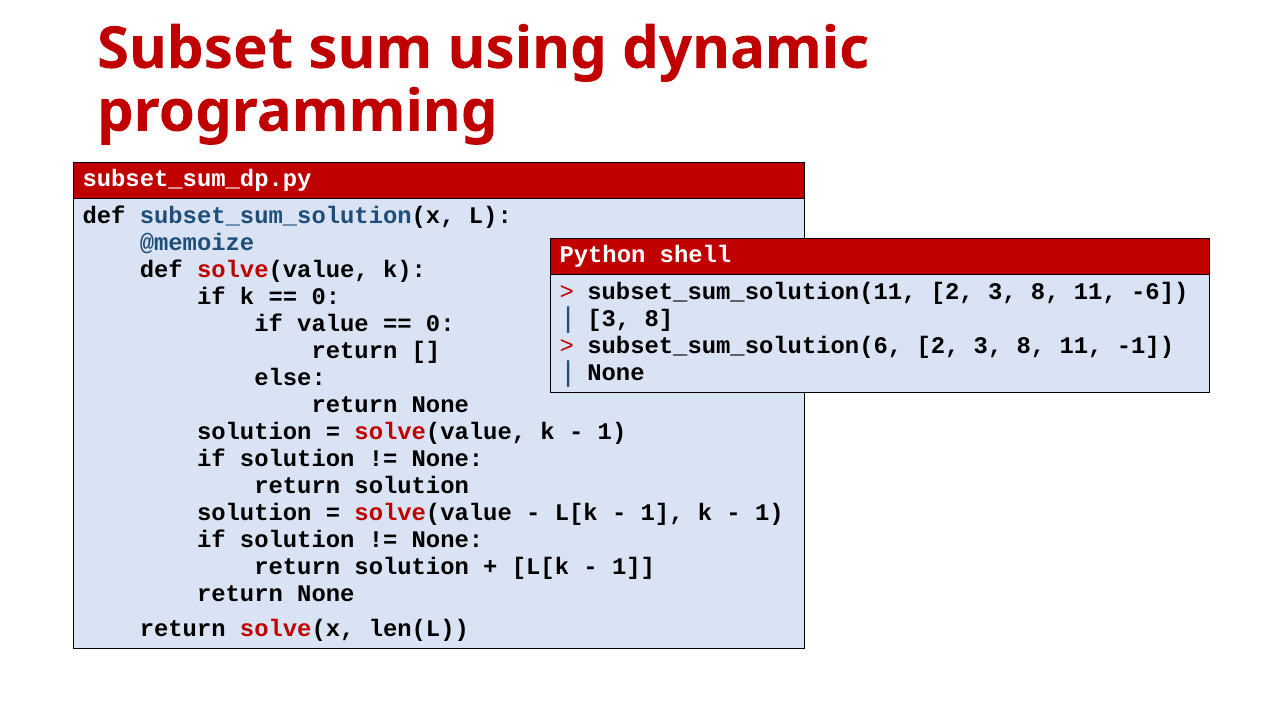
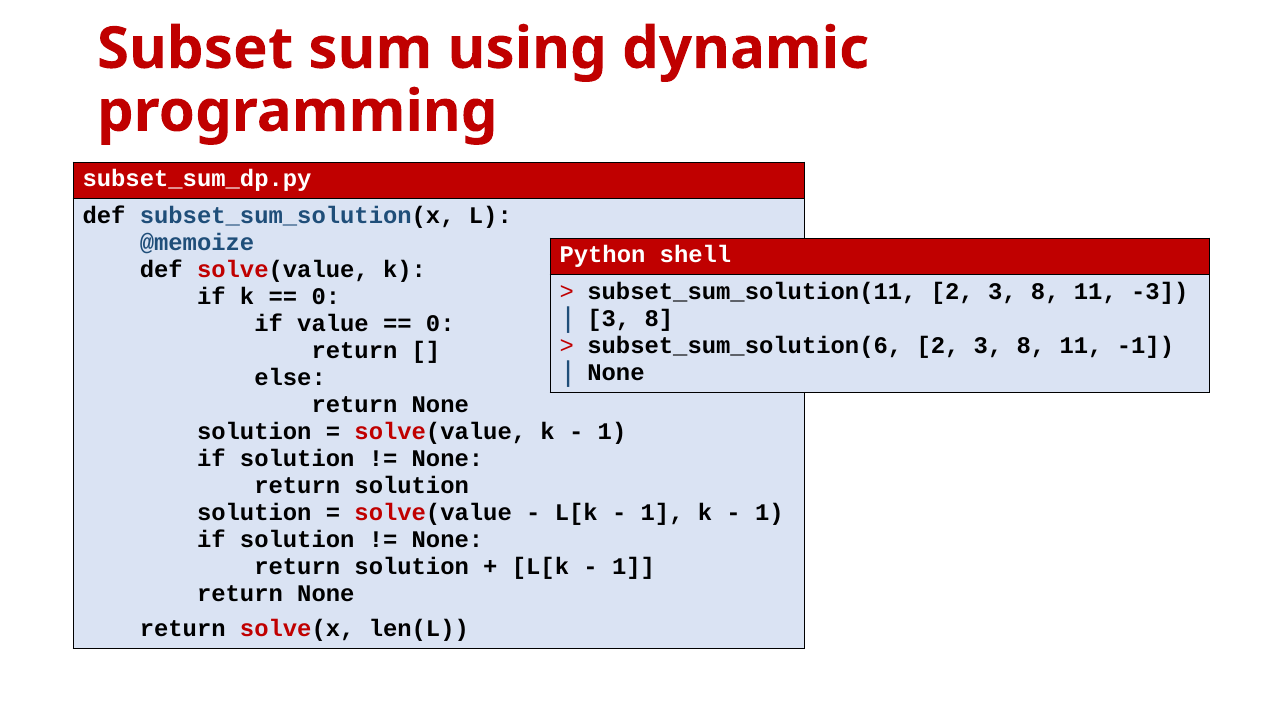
-6: -6 -> -3
